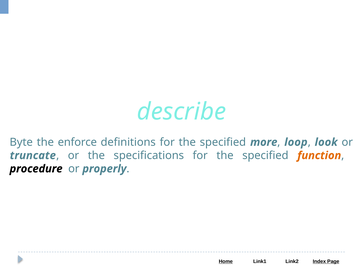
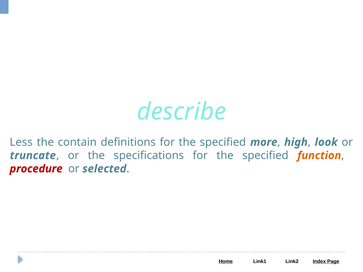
Byte: Byte -> Less
enforce: enforce -> contain
loop: loop -> high
procedure colour: black -> red
properly: properly -> selected
